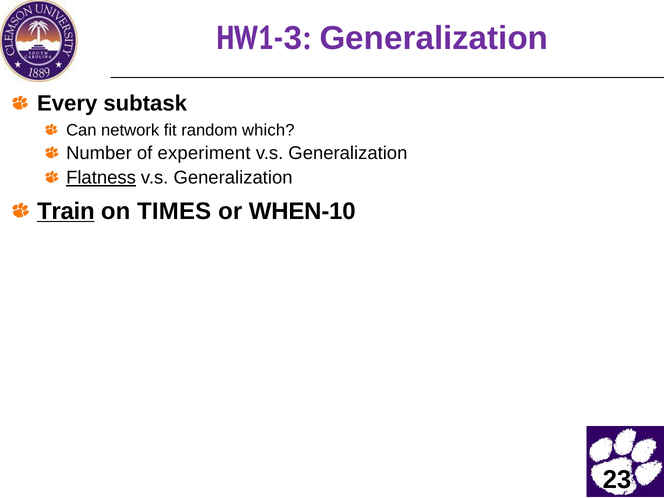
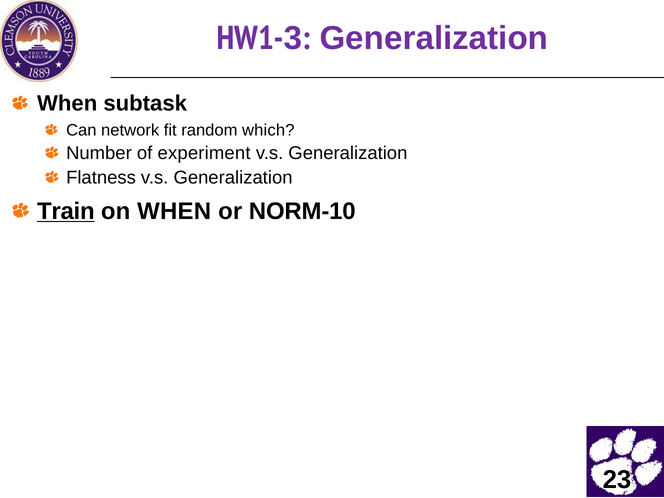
Every at (67, 104): Every -> When
Flatness underline: present -> none
on TIMES: TIMES -> WHEN
WHEN-10: WHEN-10 -> NORM-10
